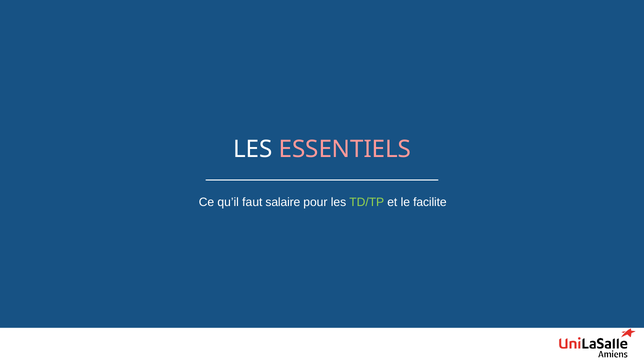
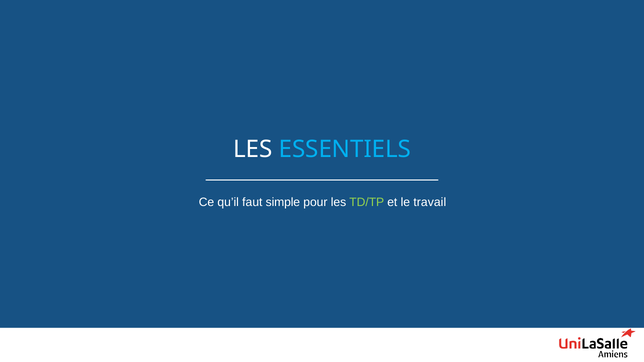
ESSENTIELS colour: pink -> light blue
salaire: salaire -> simple
facilite: facilite -> travail
